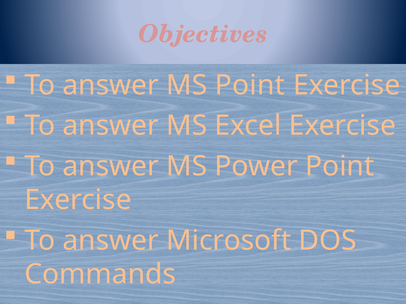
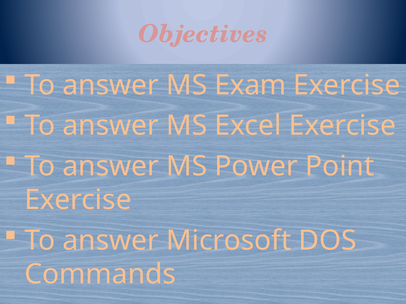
MS Point: Point -> Exam
